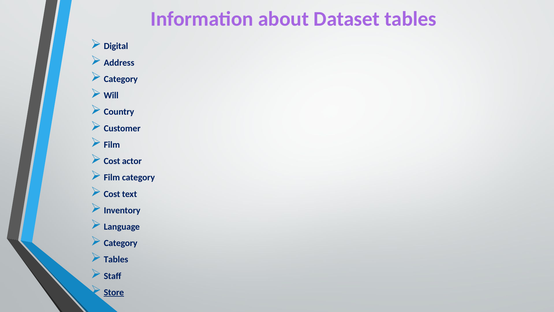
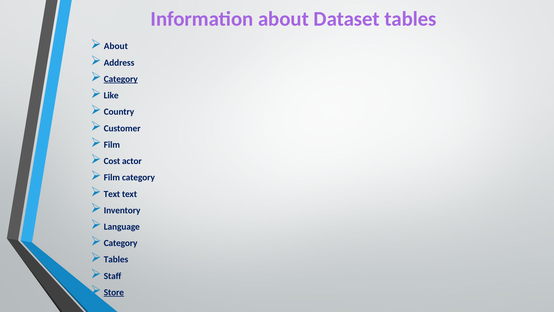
Digital at (116, 46): Digital -> About
Category at (121, 79) underline: none -> present
Will: Will -> Like
Cost at (112, 194): Cost -> Text
